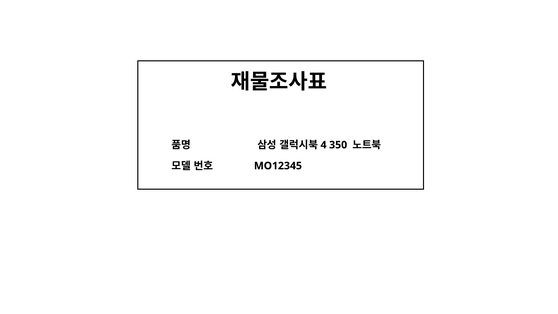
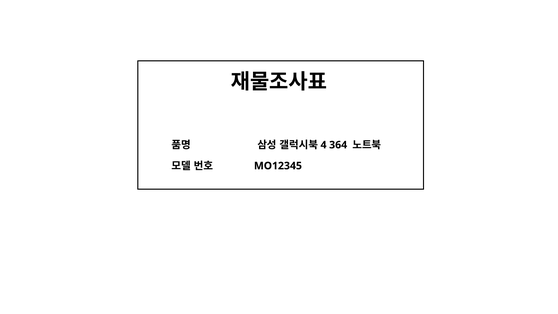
350: 350 -> 364
